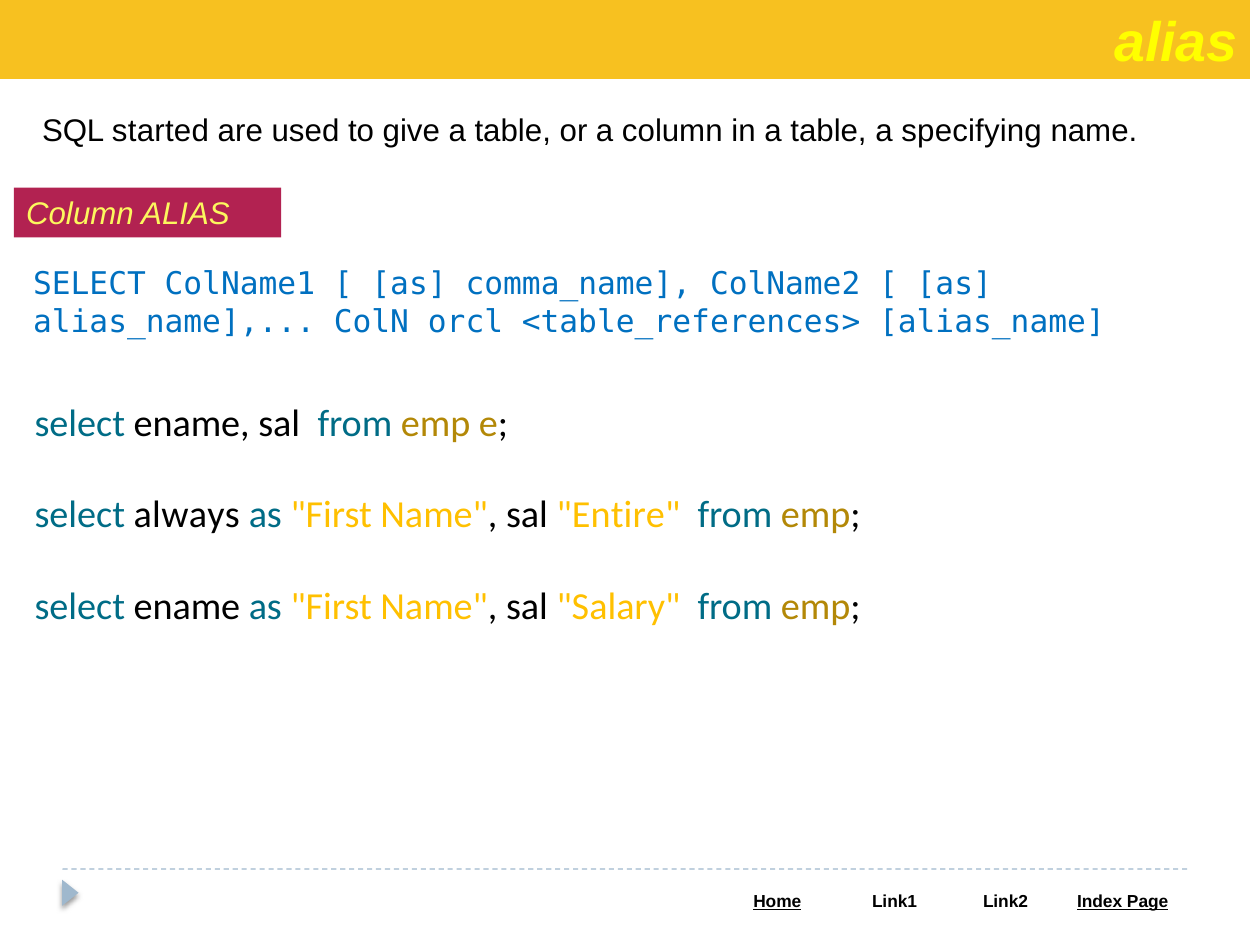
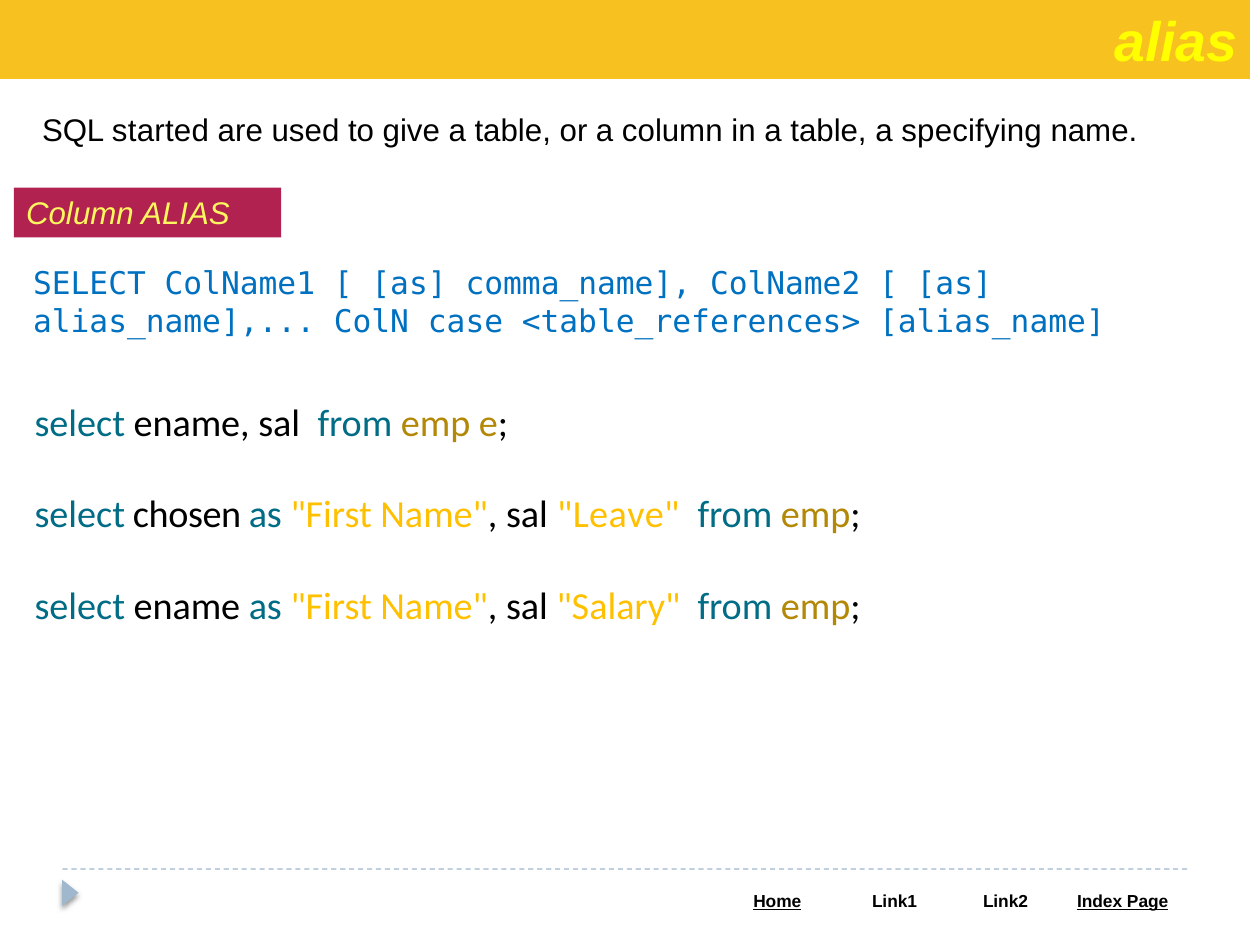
orcl: orcl -> case
always: always -> chosen
Entire: Entire -> Leave
